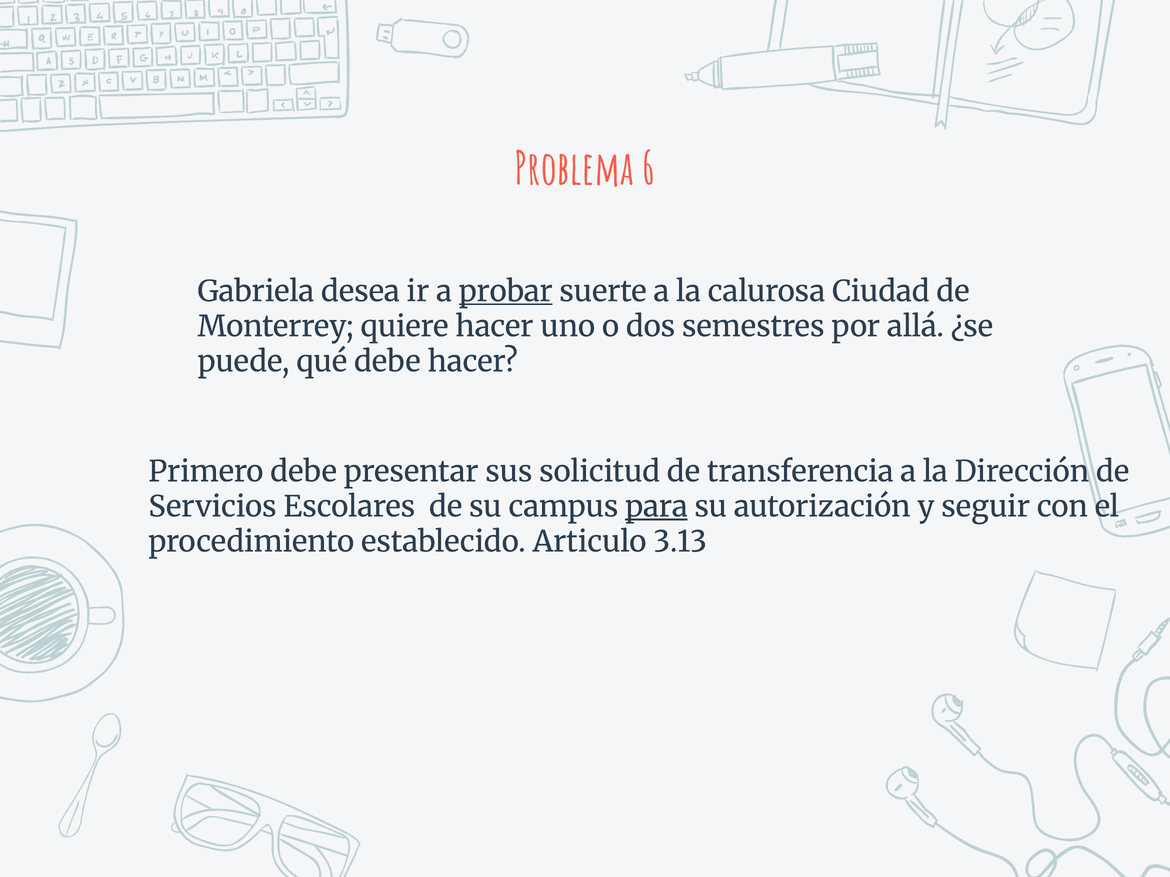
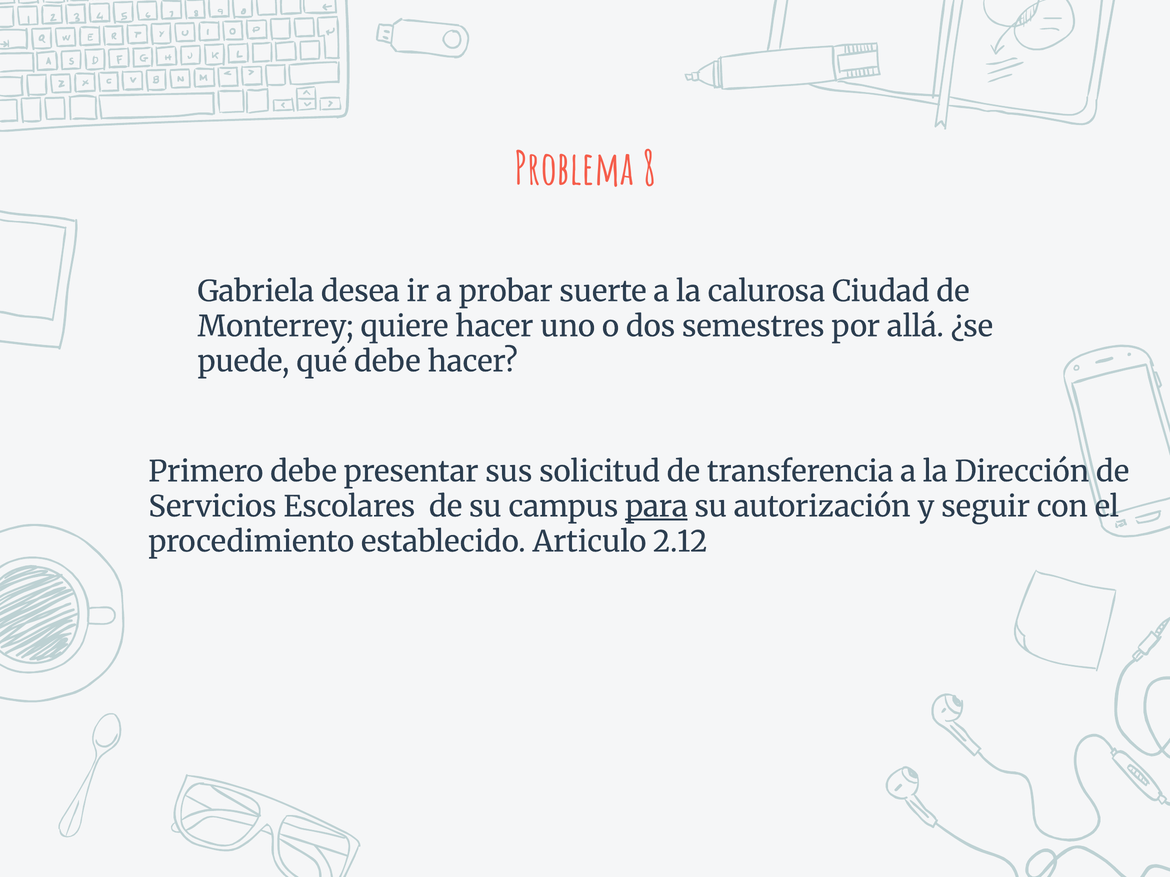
6: 6 -> 8
probar underline: present -> none
3.13: 3.13 -> 2.12
